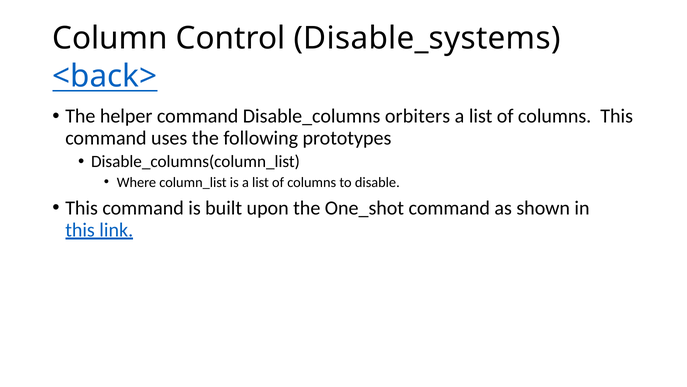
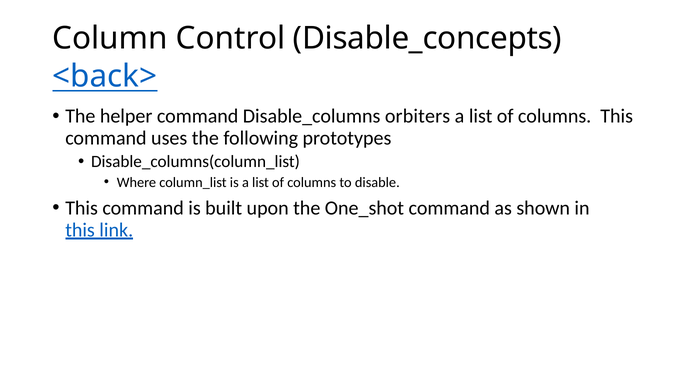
Disable_systems: Disable_systems -> Disable_concepts
